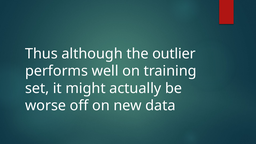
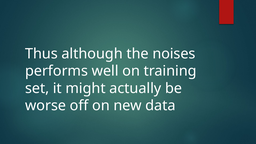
outlier: outlier -> noises
